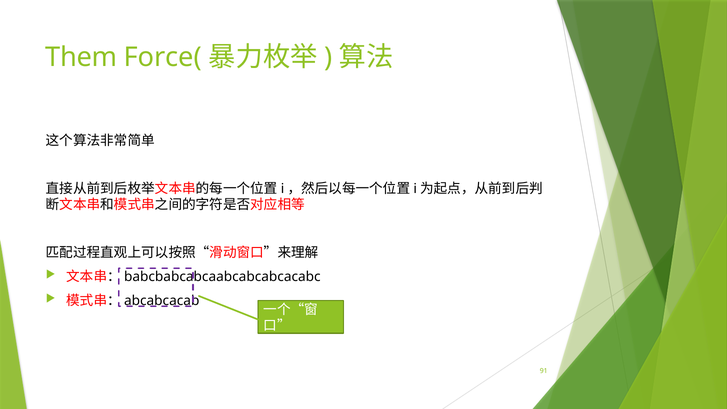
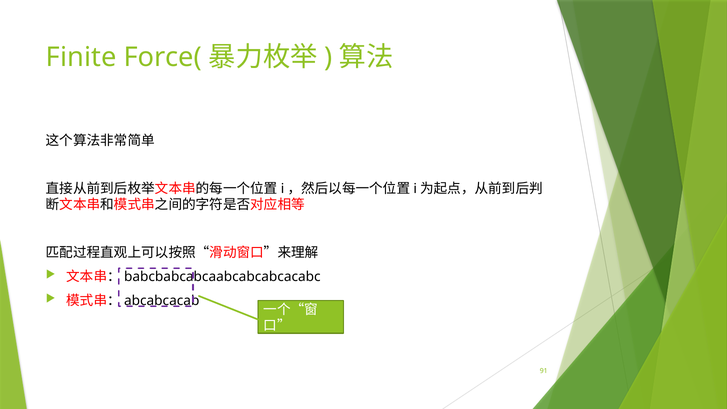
Them: Them -> Finite
